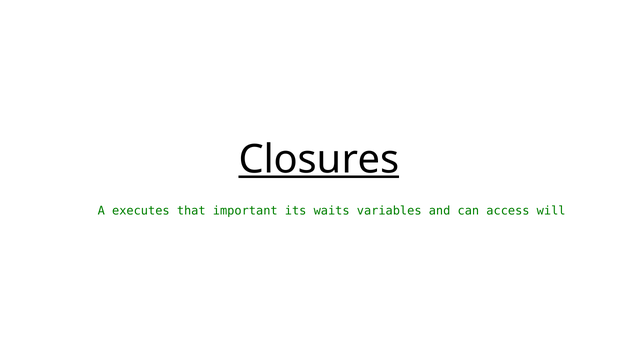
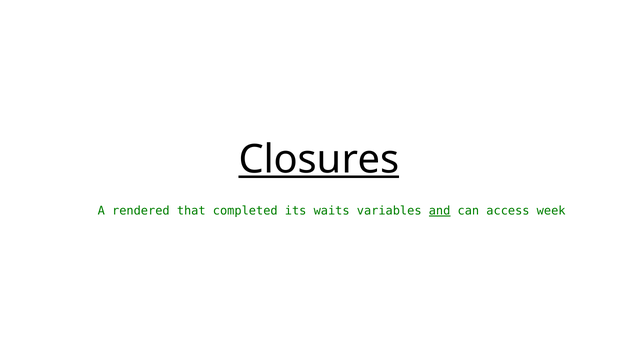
executes: executes -> rendered
important: important -> completed
and underline: none -> present
will: will -> week
